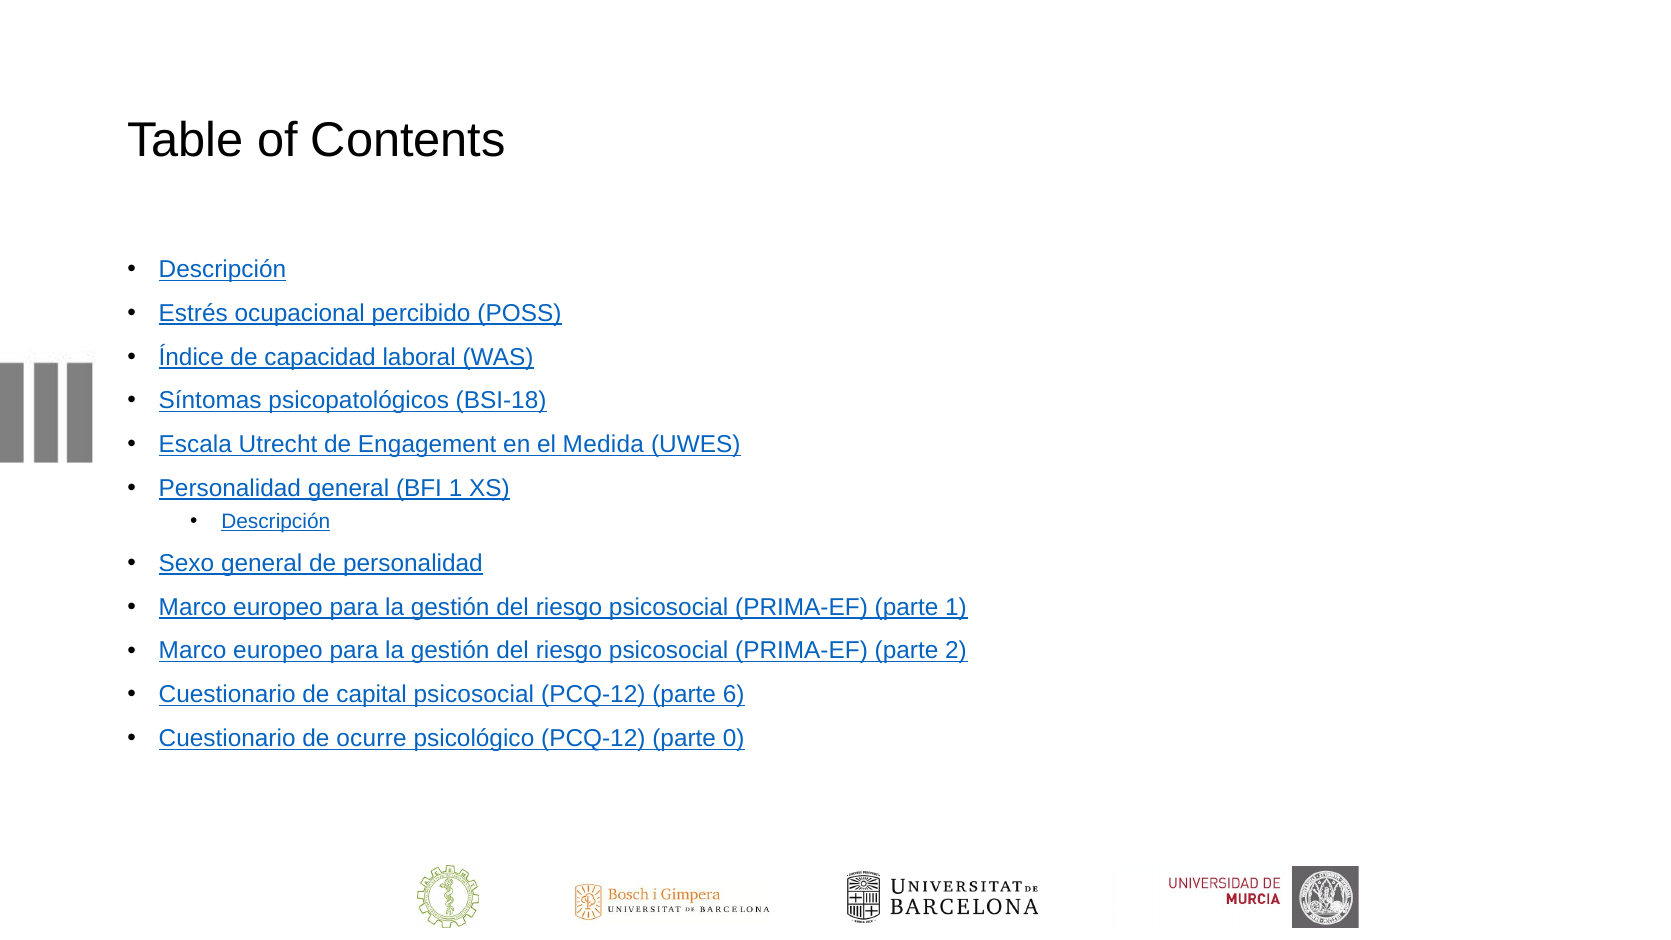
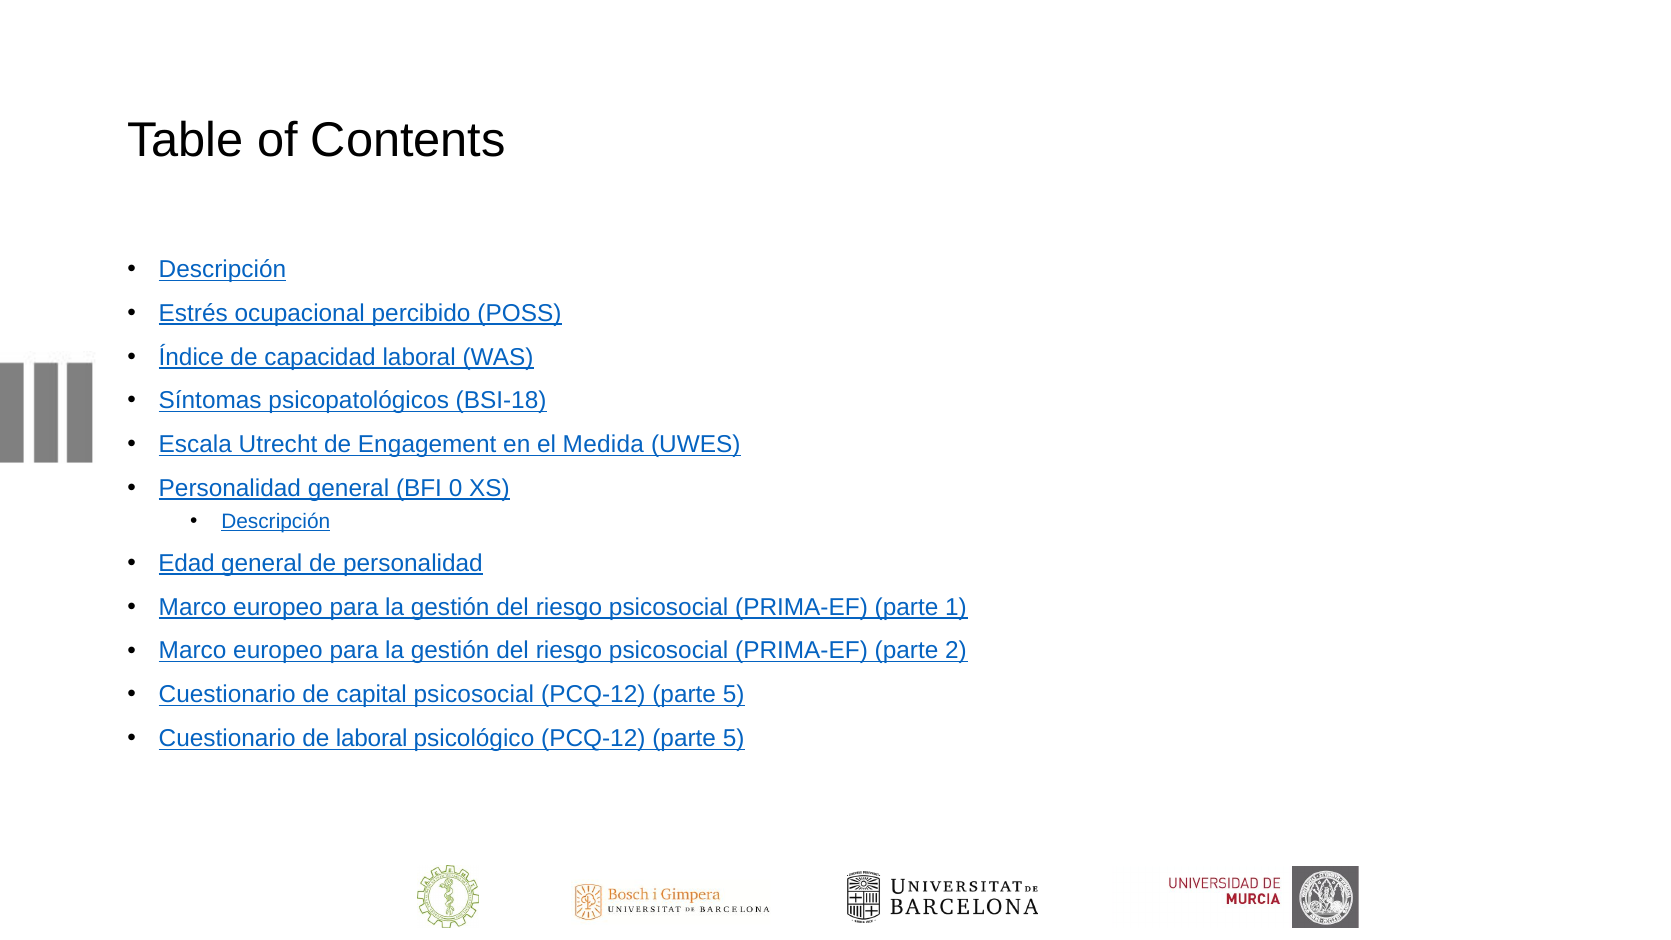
BFI 1: 1 -> 0
Sexo: Sexo -> Edad
6 at (734, 695): 6 -> 5
de ocurre: ocurre -> laboral
psicológico PCQ-12 parte 0: 0 -> 5
